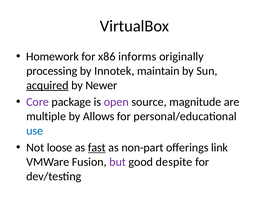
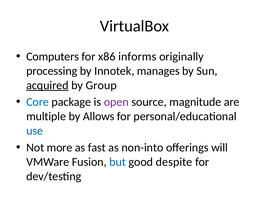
Homework: Homework -> Computers
maintain: maintain -> manages
Newer: Newer -> Group
Core colour: purple -> blue
loose: loose -> more
fast underline: present -> none
non-part: non-part -> non-into
link: link -> will
but colour: purple -> blue
